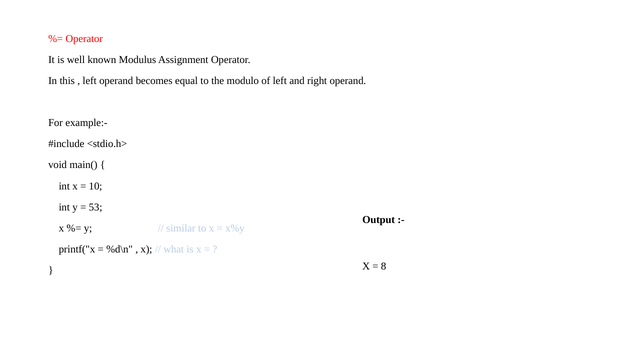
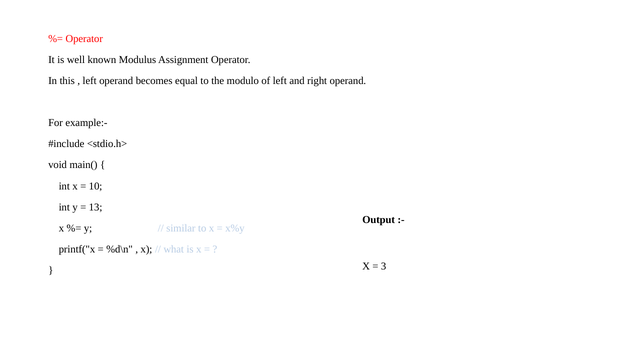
53: 53 -> 13
8: 8 -> 3
